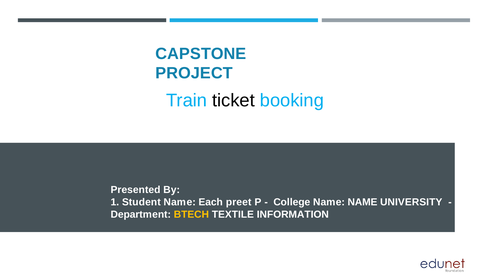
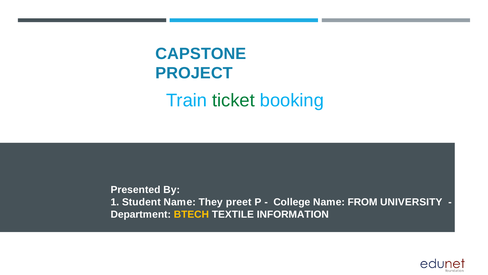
ticket colour: black -> green
Each: Each -> They
Name NAME: NAME -> FROM
